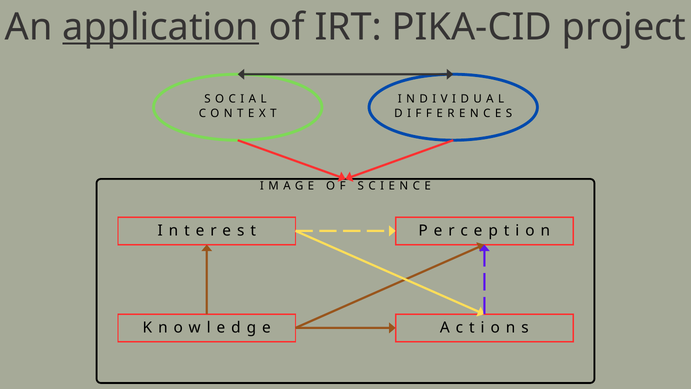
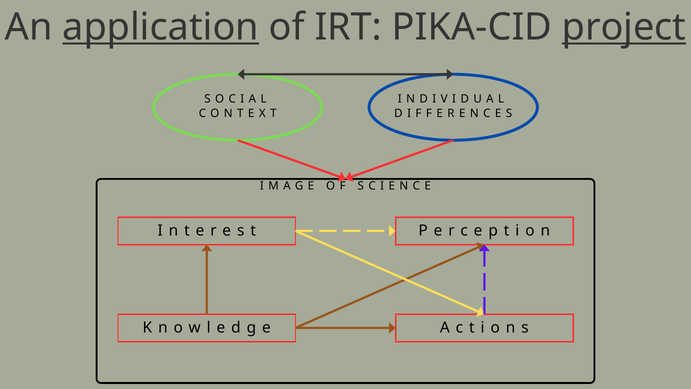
project underline: none -> present
